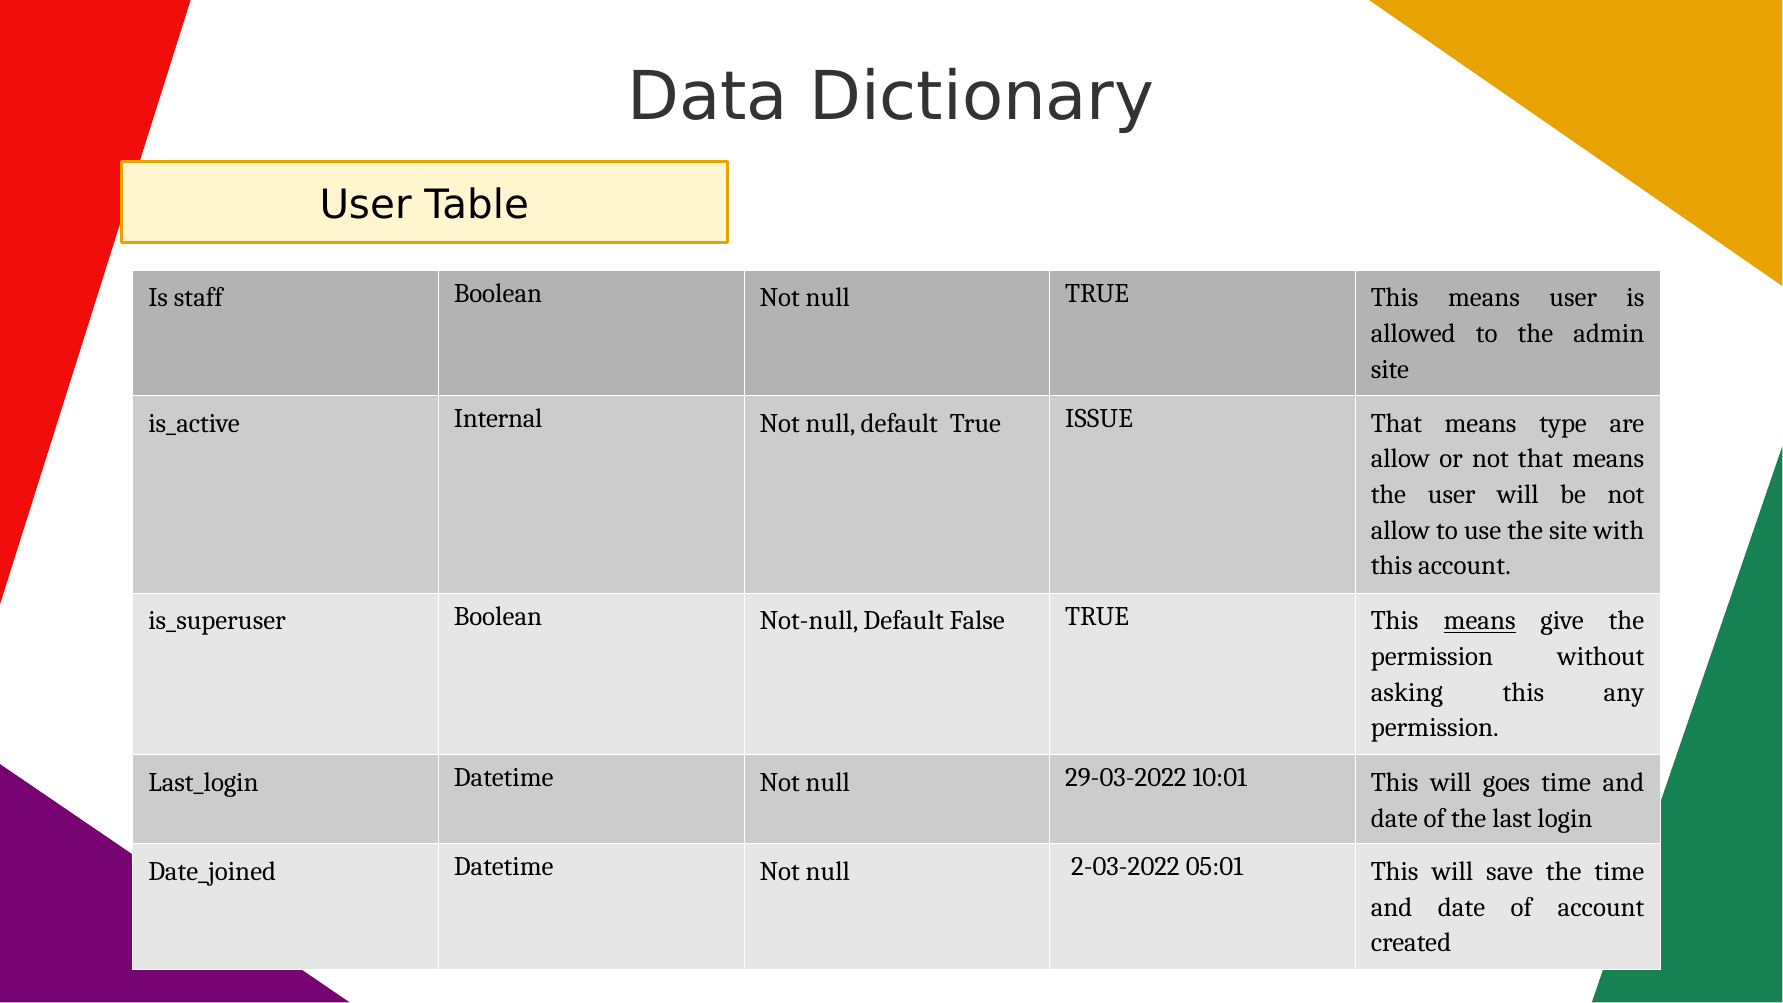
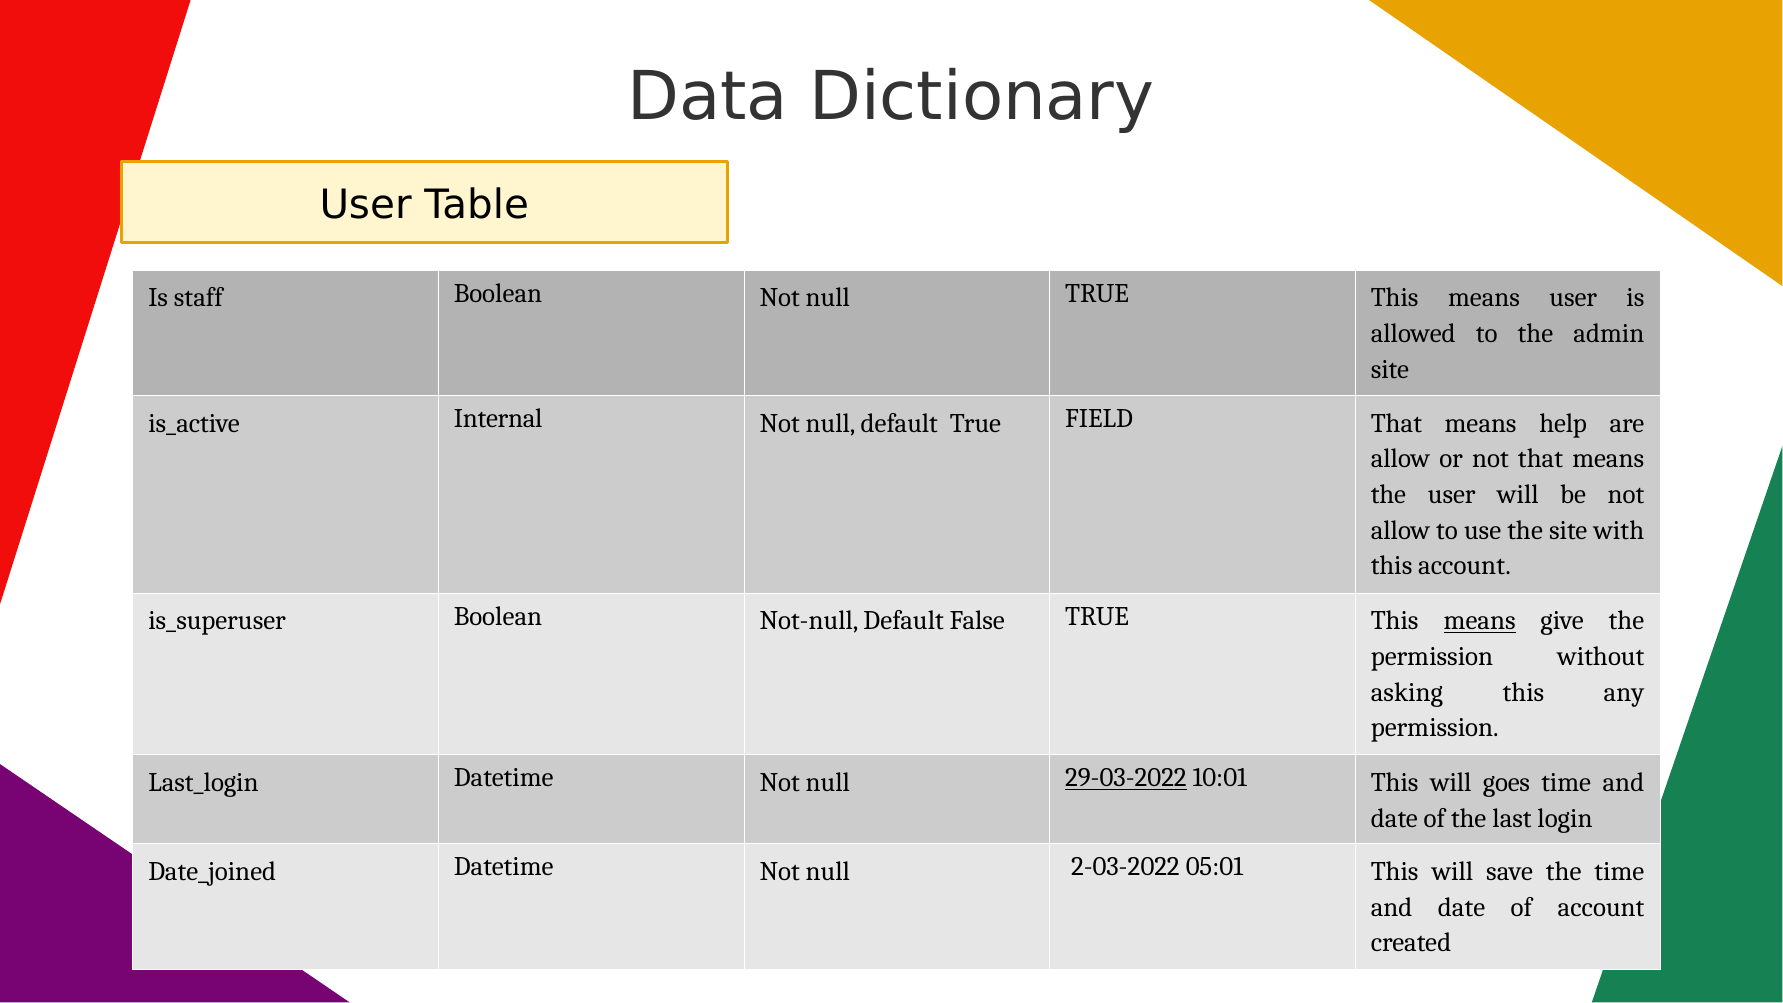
ISSUE: ISSUE -> FIELD
type: type -> help
29-03-2022 underline: none -> present
